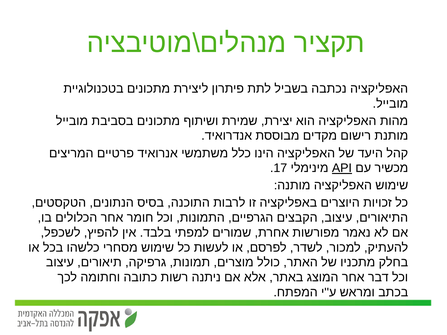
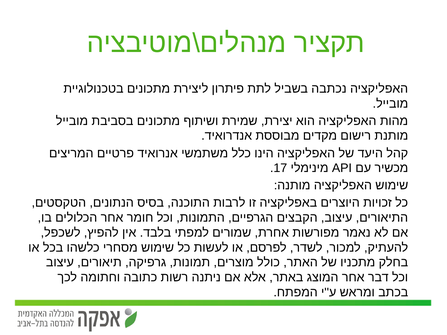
API underline: present -> none
